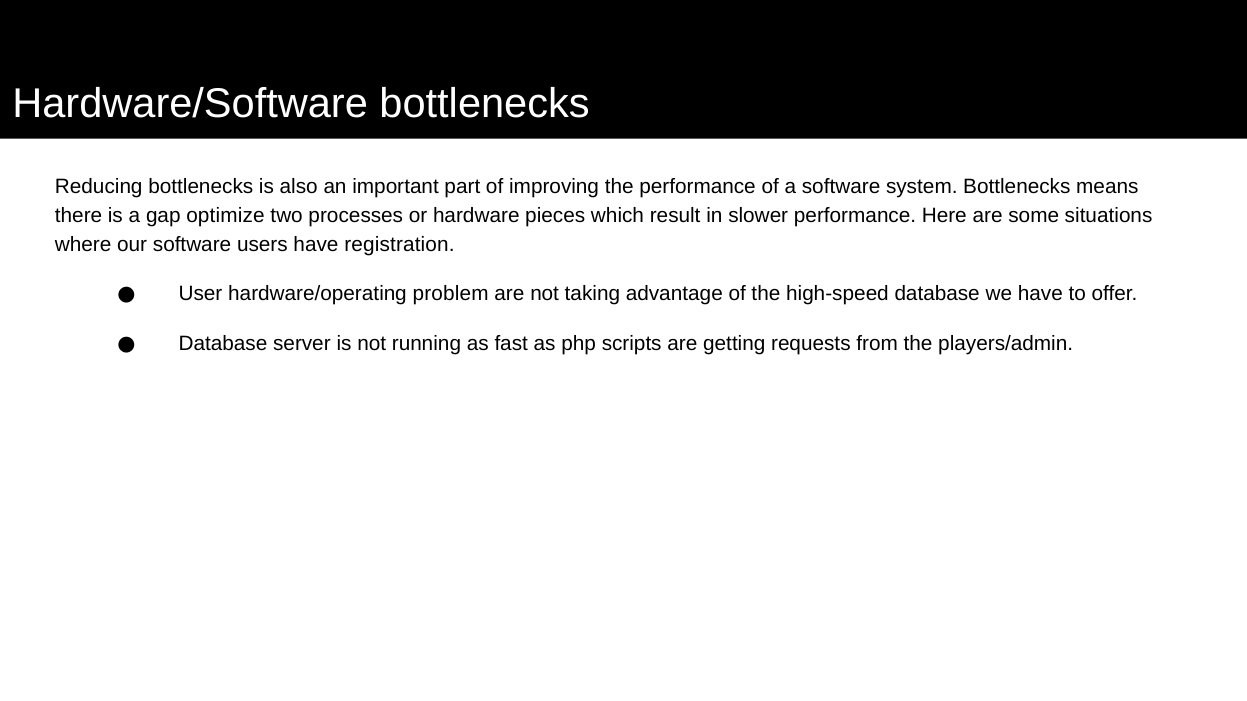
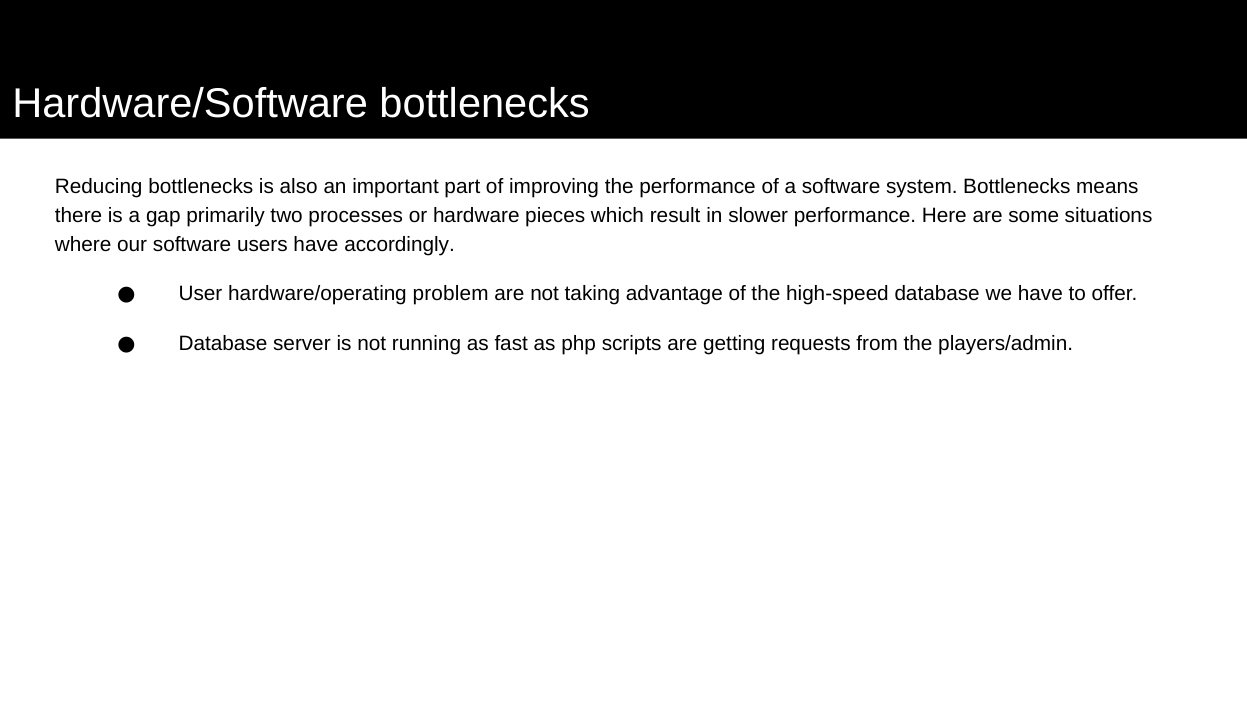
optimize: optimize -> primarily
registration: registration -> accordingly
